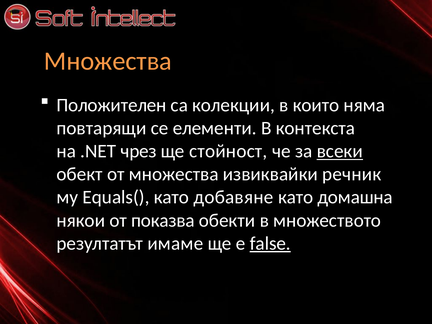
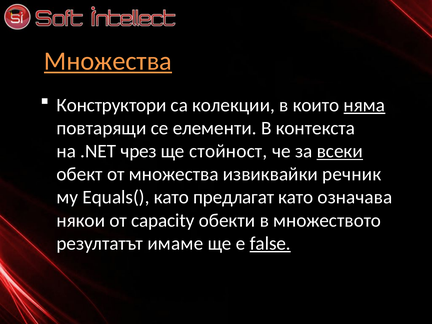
Множества at (108, 61) underline: none -> present
Положителен: Положителен -> Конструктори
няма underline: none -> present
добавяне: добавяне -> предлагат
домашна: домашна -> означава
показва: показва -> capacity
